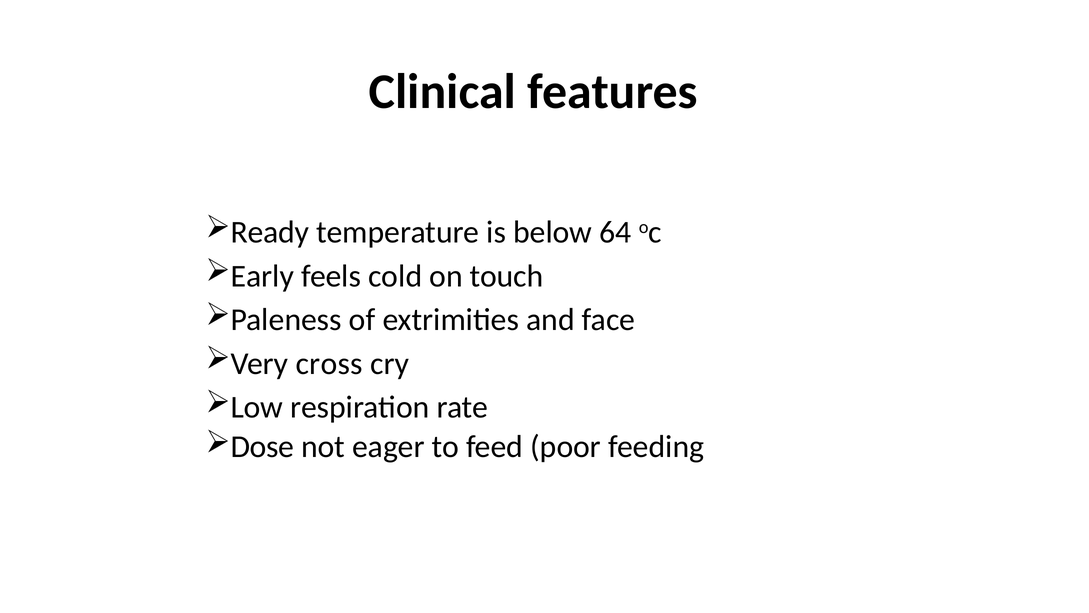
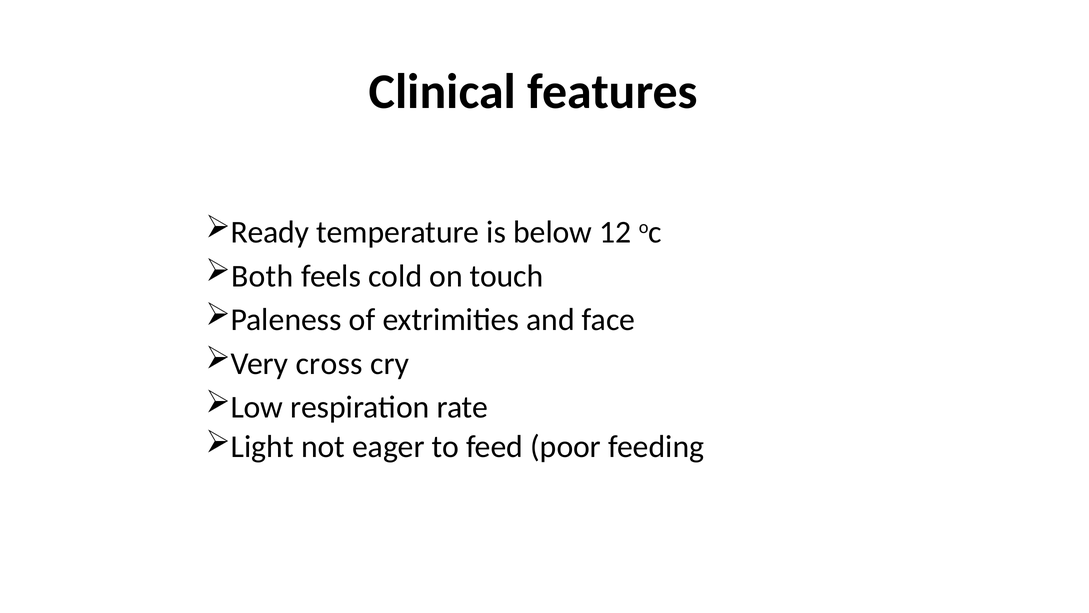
64: 64 -> 12
Early: Early -> Both
Dose: Dose -> Light
